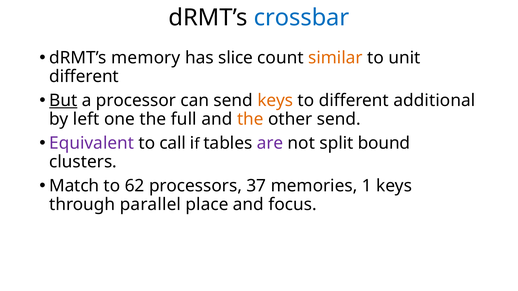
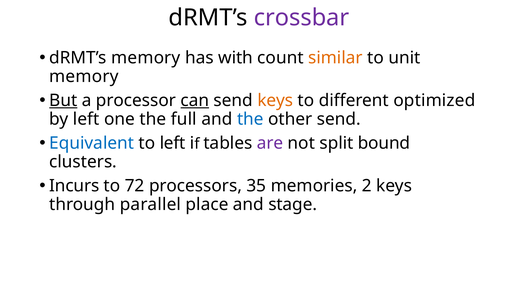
crossbar colour: blue -> purple
slice: slice -> with
different at (84, 76): different -> memory
can underline: none -> present
additional: additional -> optimized
the at (250, 119) colour: orange -> blue
Equivalent colour: purple -> blue
to call: call -> left
Match: Match -> Incurs
62: 62 -> 72
37: 37 -> 35
1: 1 -> 2
focus: focus -> stage
